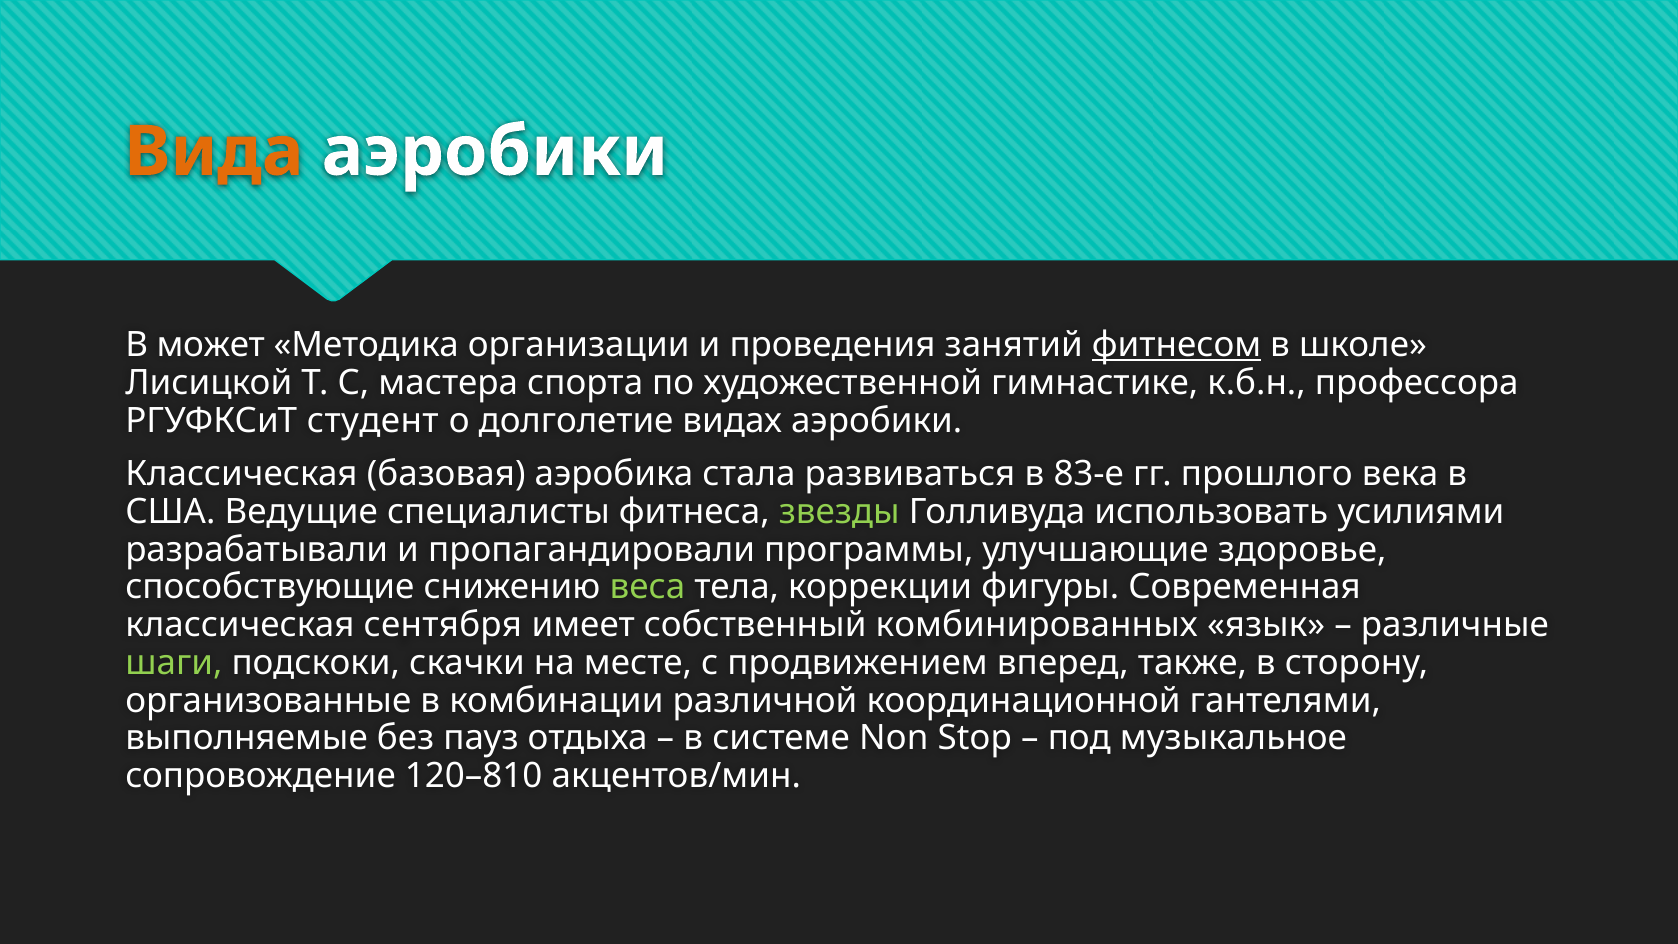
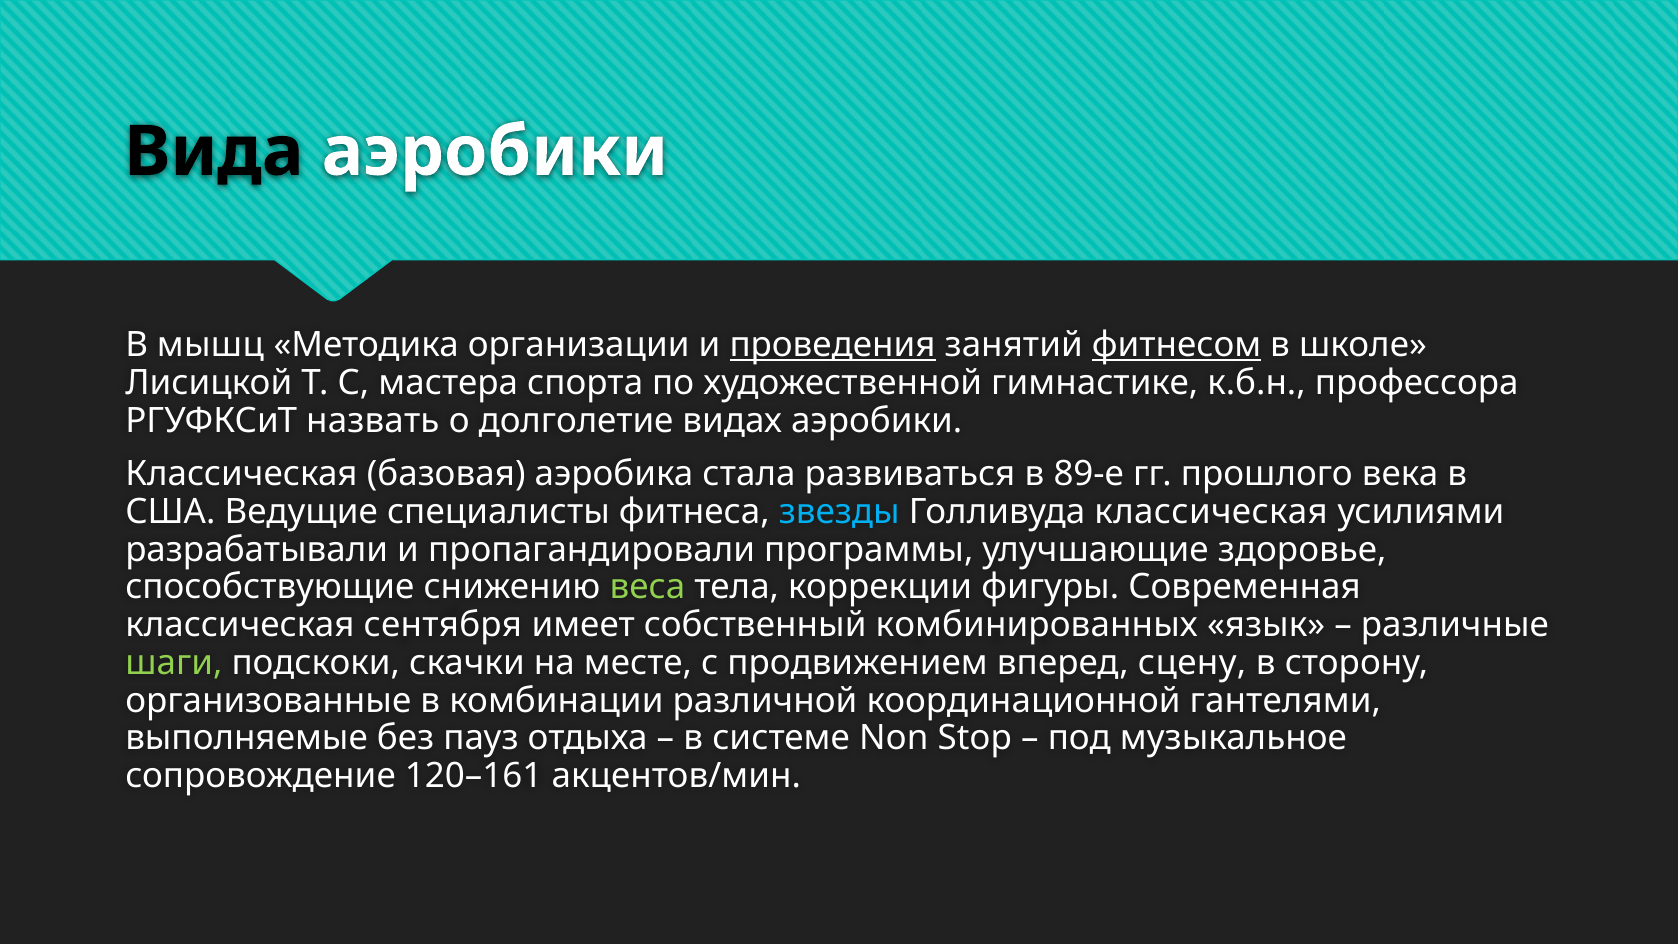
Вида colour: orange -> black
может: может -> мышц
проведения underline: none -> present
студент: студент -> назвать
83-е: 83-е -> 89-е
звезды colour: light green -> light blue
Голливуда использовать: использовать -> классическая
также: также -> сцену
120–810: 120–810 -> 120–161
